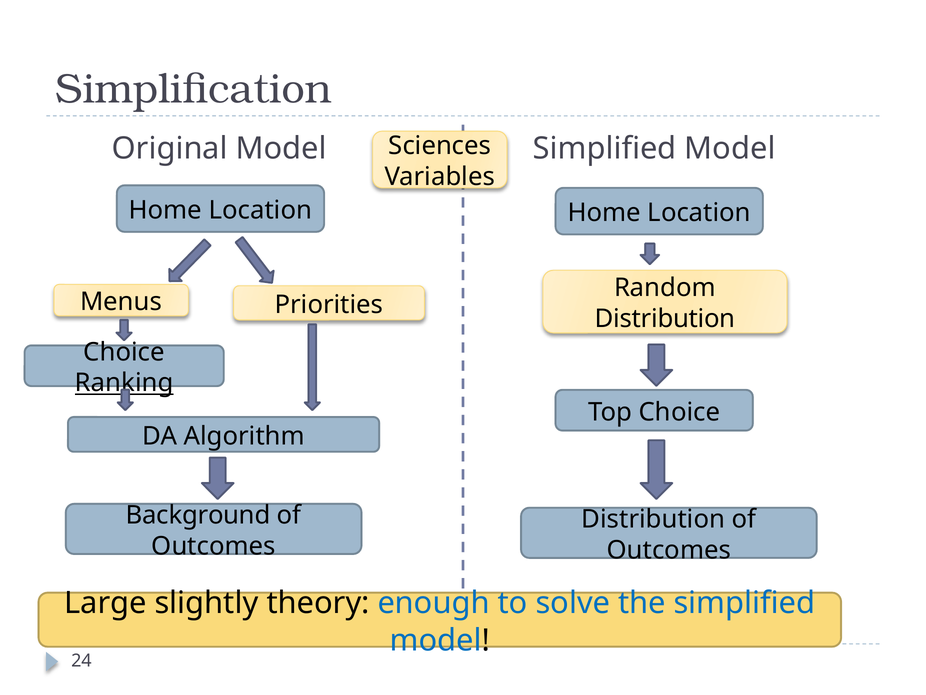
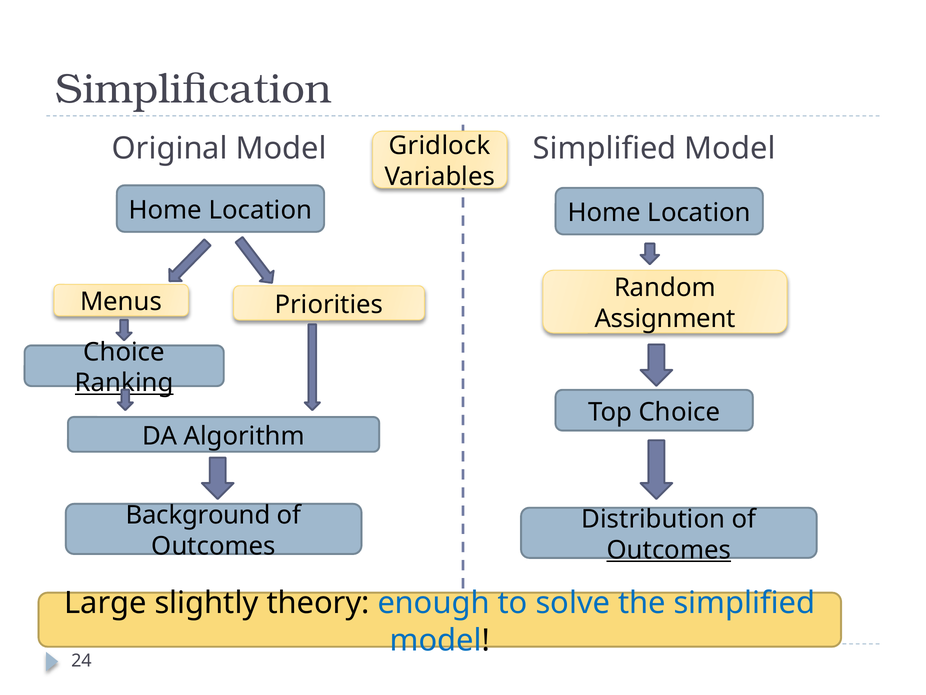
Sciences: Sciences -> Gridlock
Distribution at (665, 319): Distribution -> Assignment
Outcomes at (669, 550) underline: none -> present
